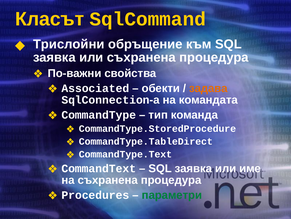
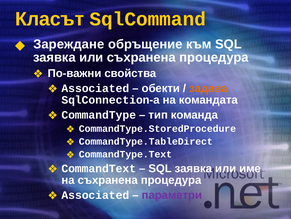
Трислойни: Трислойни -> Зареждане
Procedures at (95, 194): Procedures -> Associated
параметри colour: green -> purple
